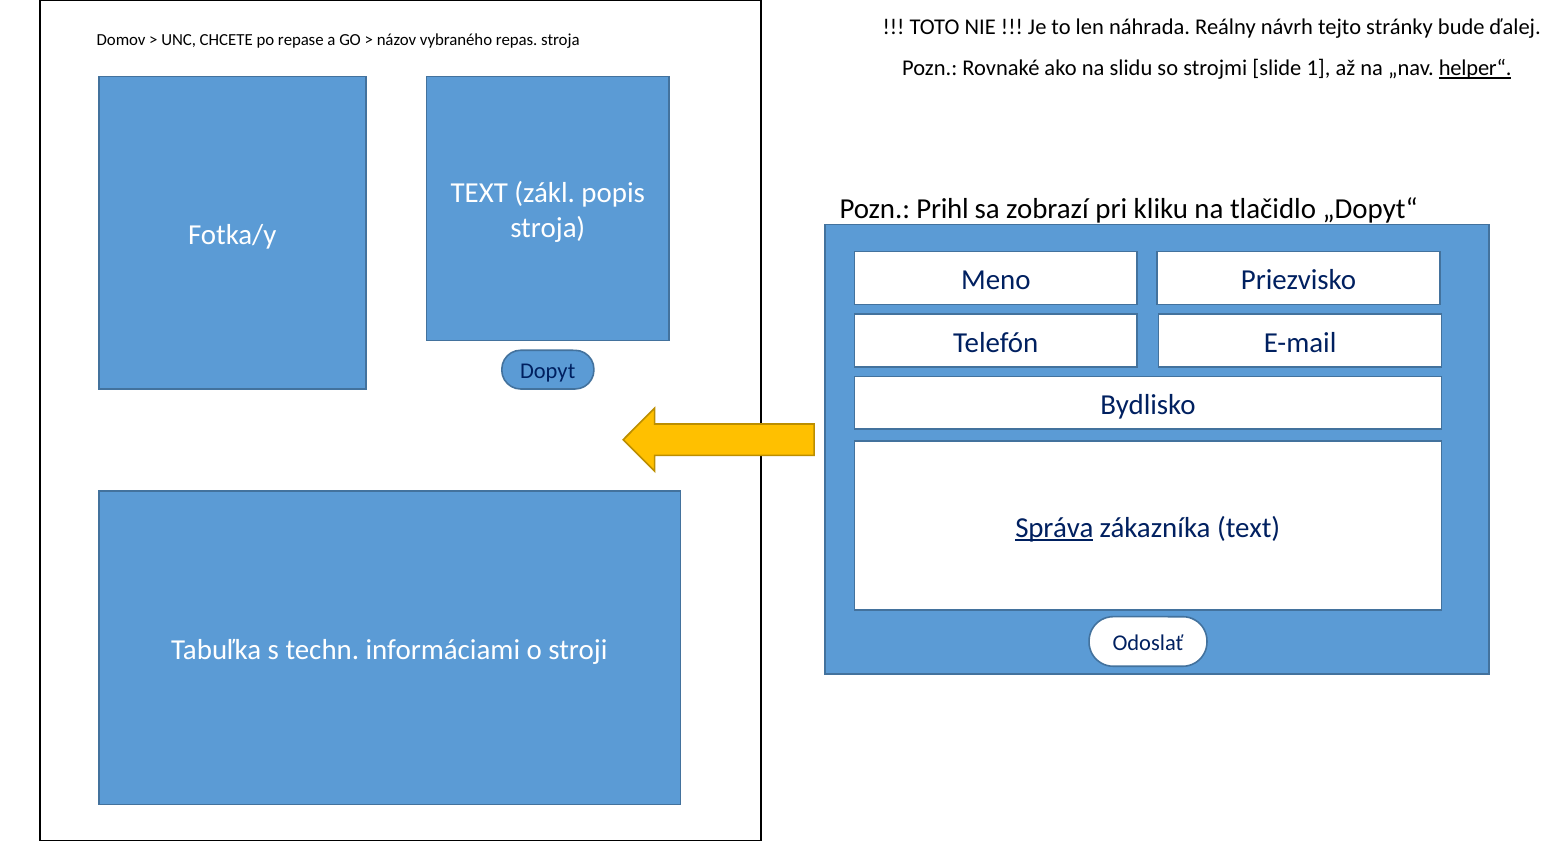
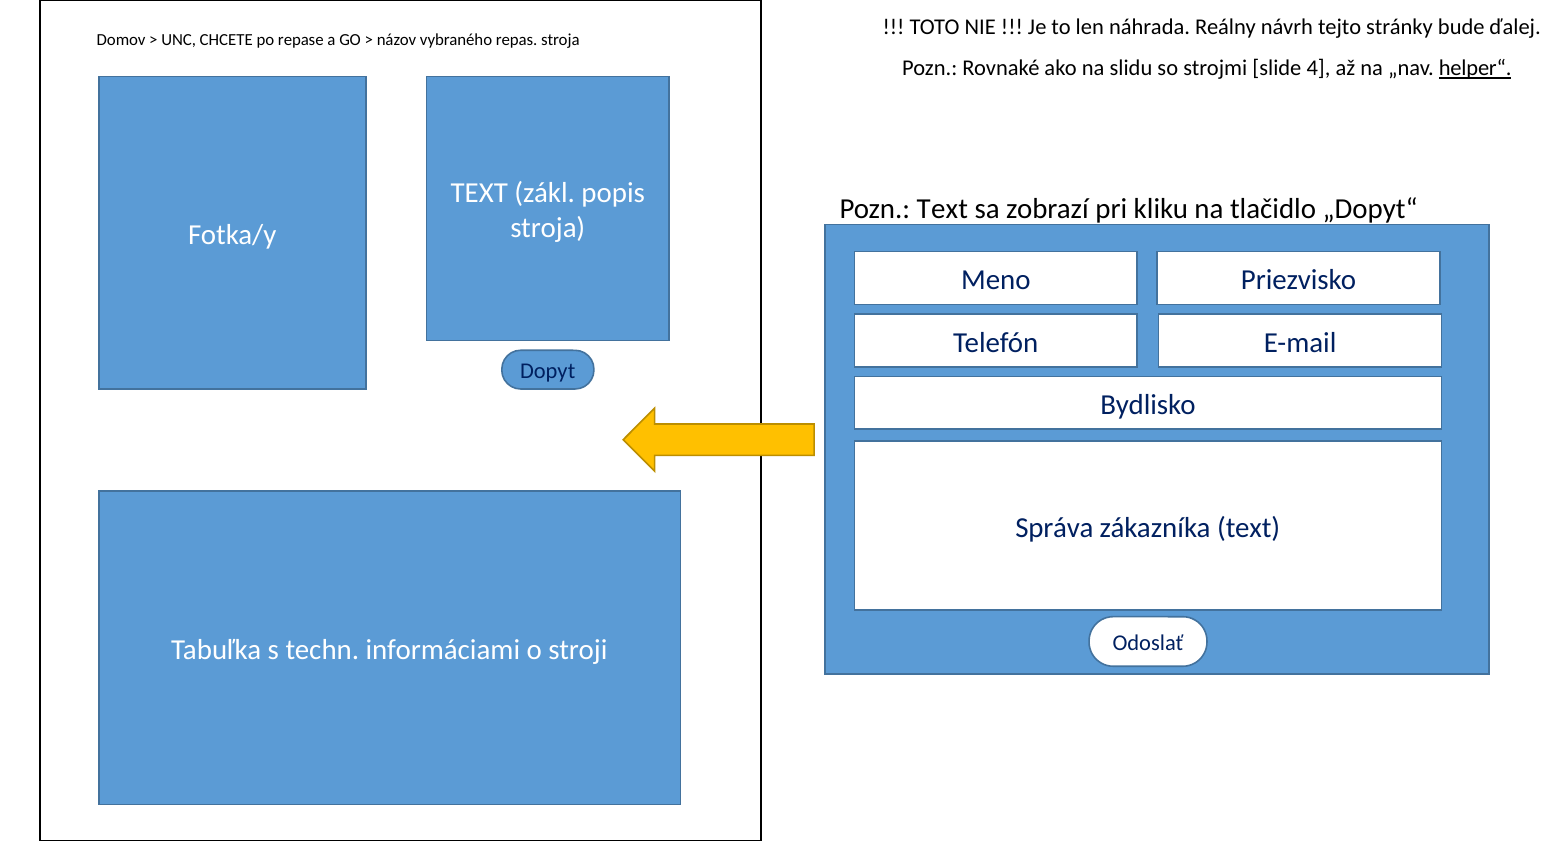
1: 1 -> 4
Pozn Prihl: Prihl -> Text
Správa underline: present -> none
